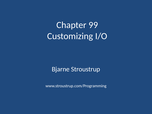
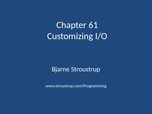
99: 99 -> 61
